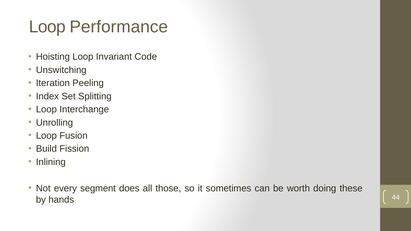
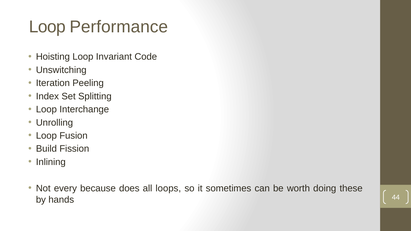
segment: segment -> because
those: those -> loops
